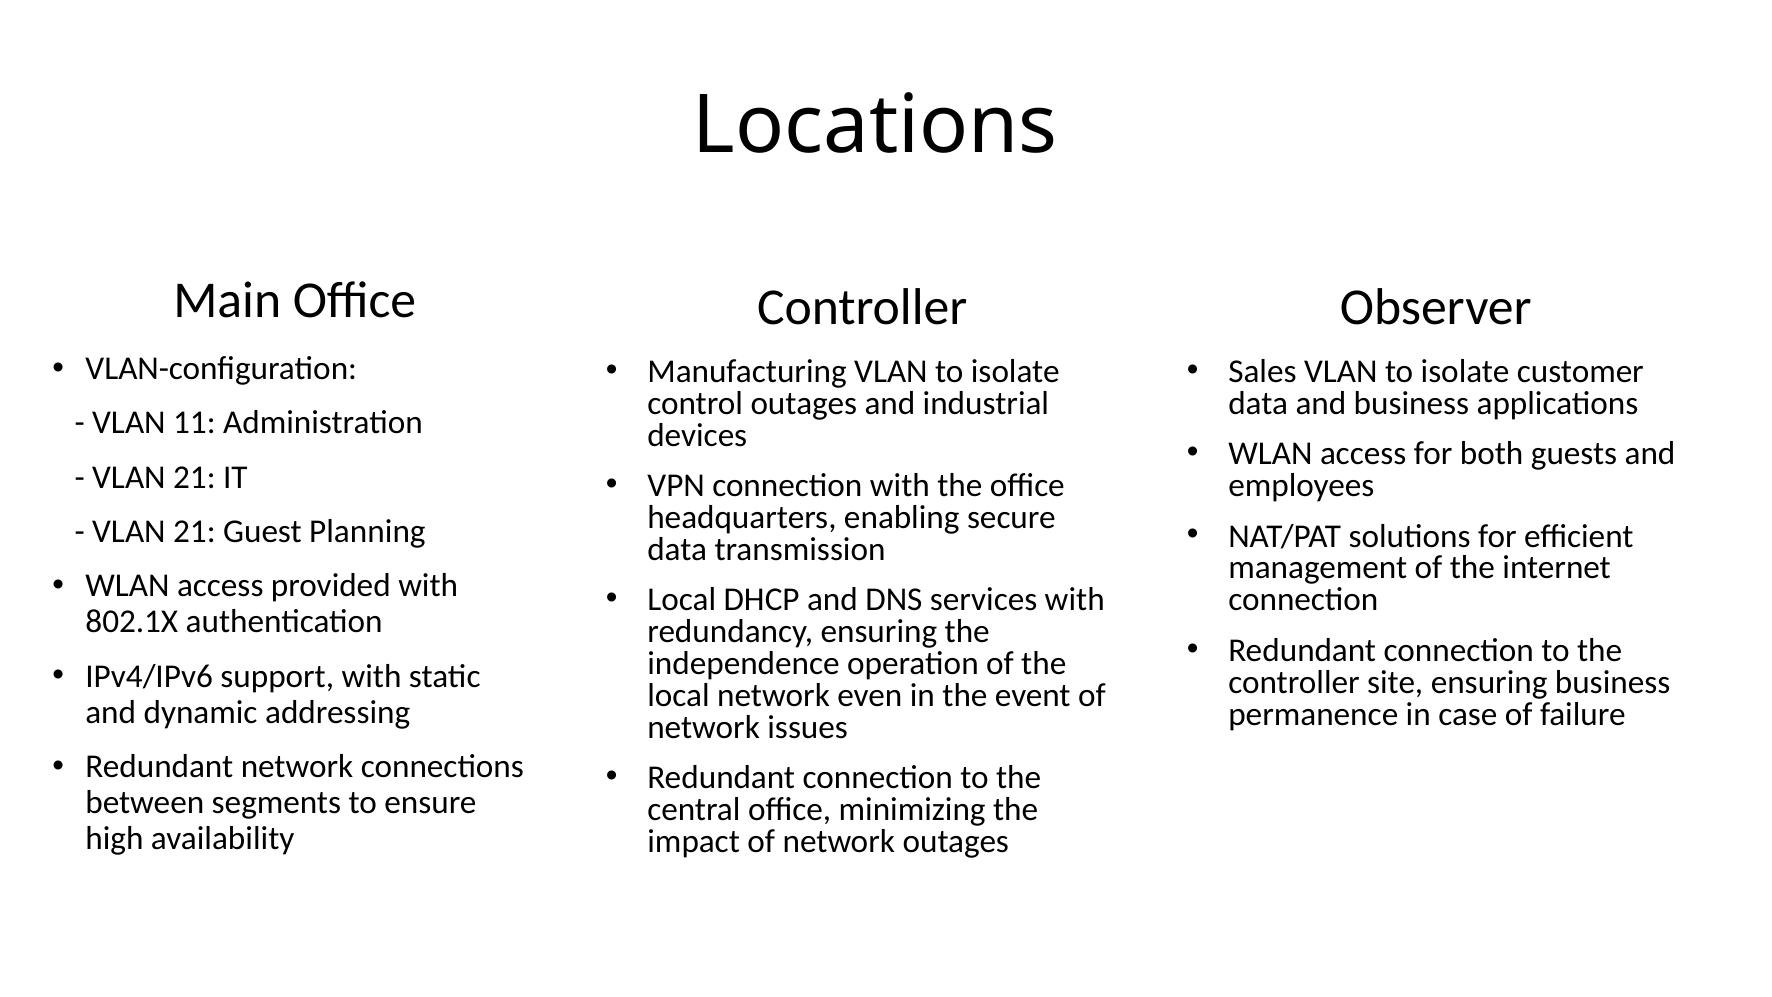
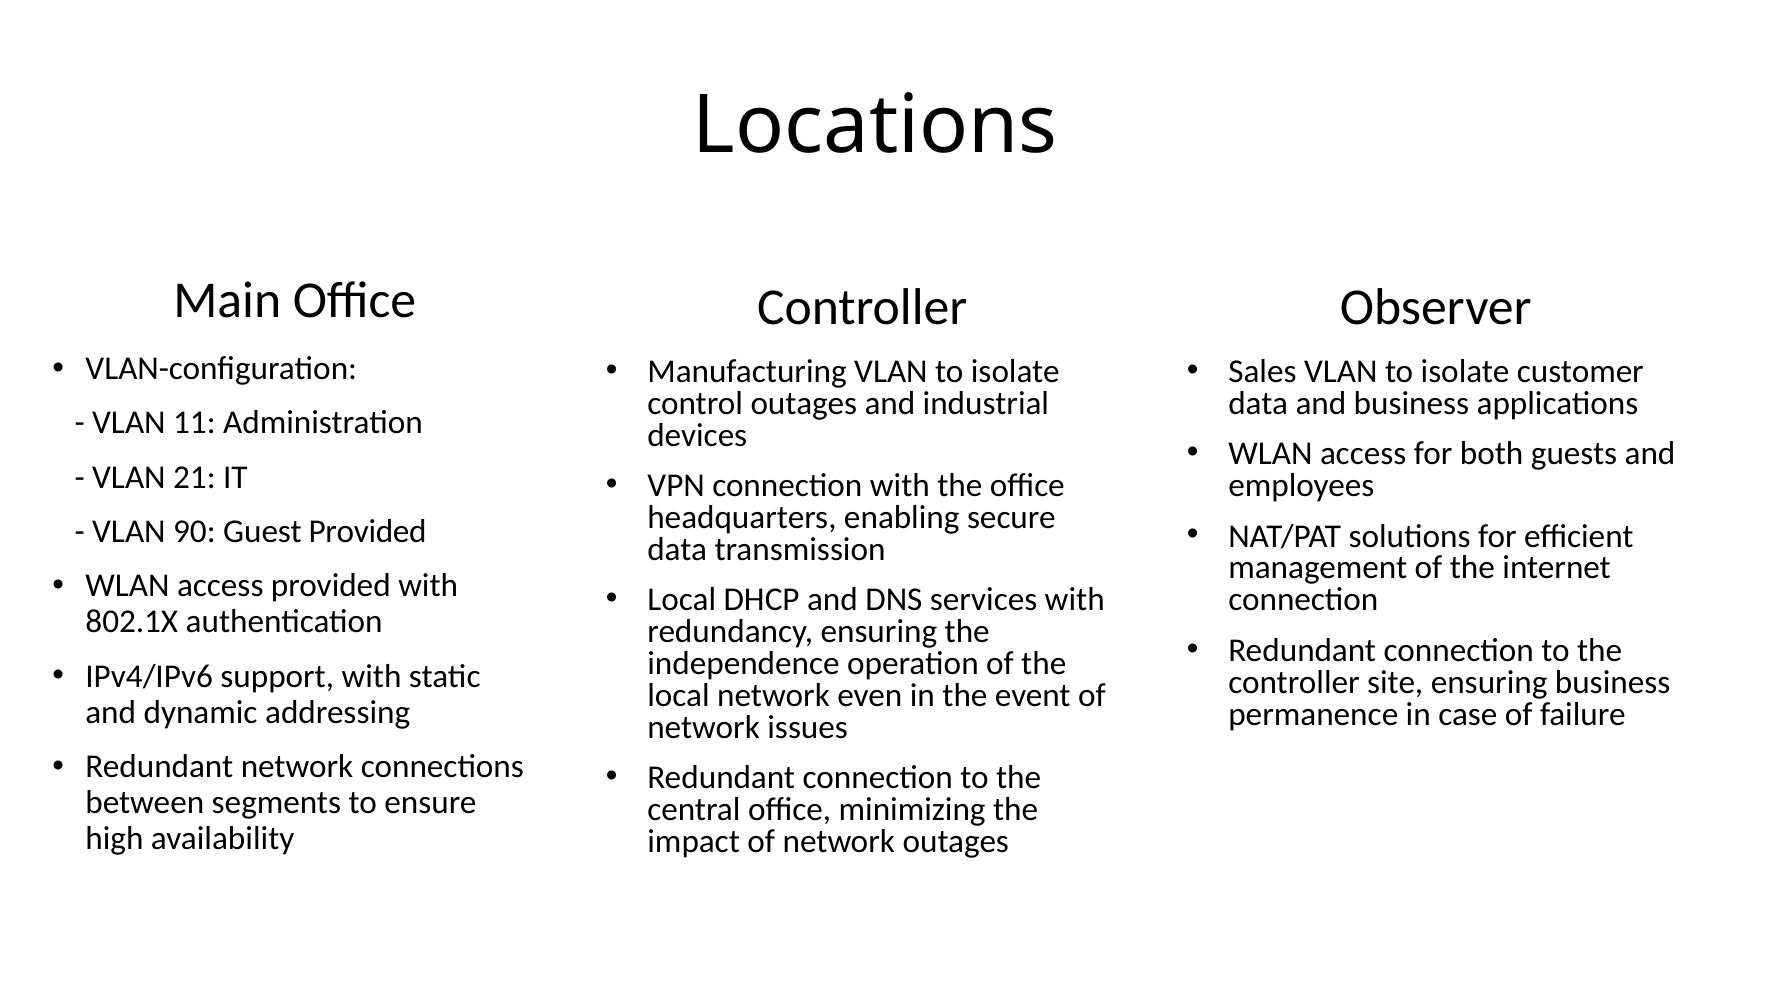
21 at (194, 531): 21 -> 90
Guest Planning: Planning -> Provided
